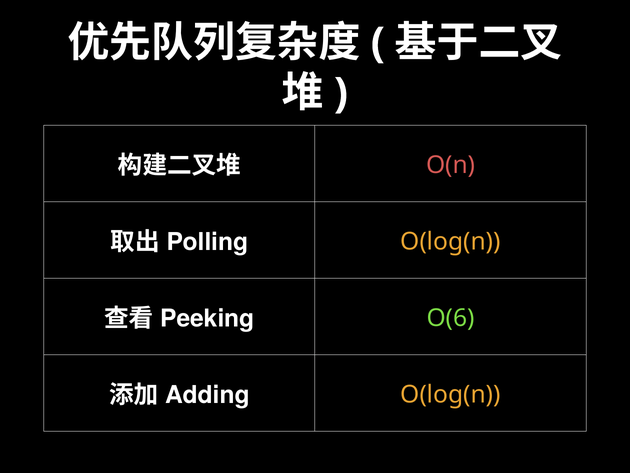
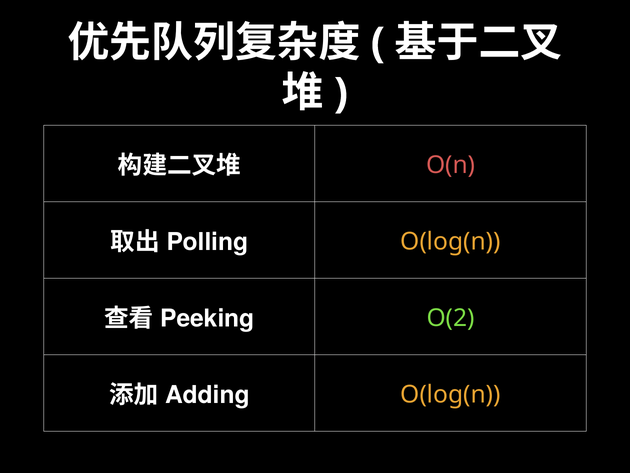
O(6: O(6 -> O(2
